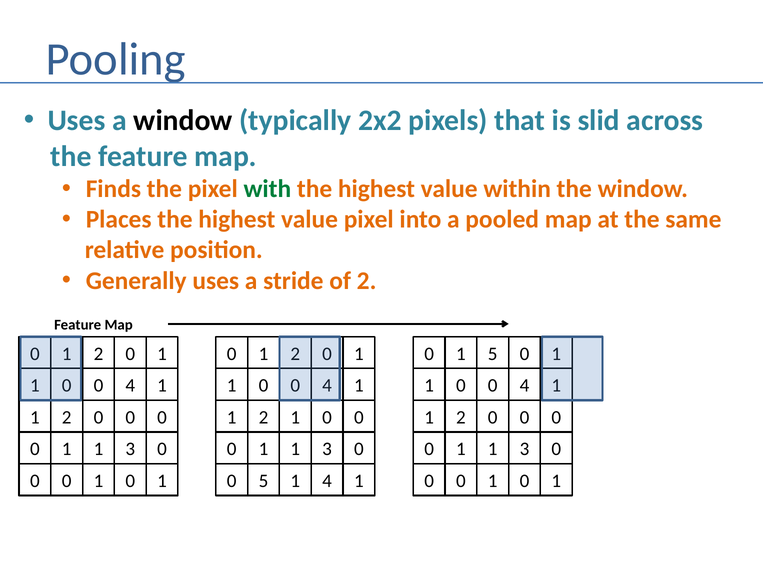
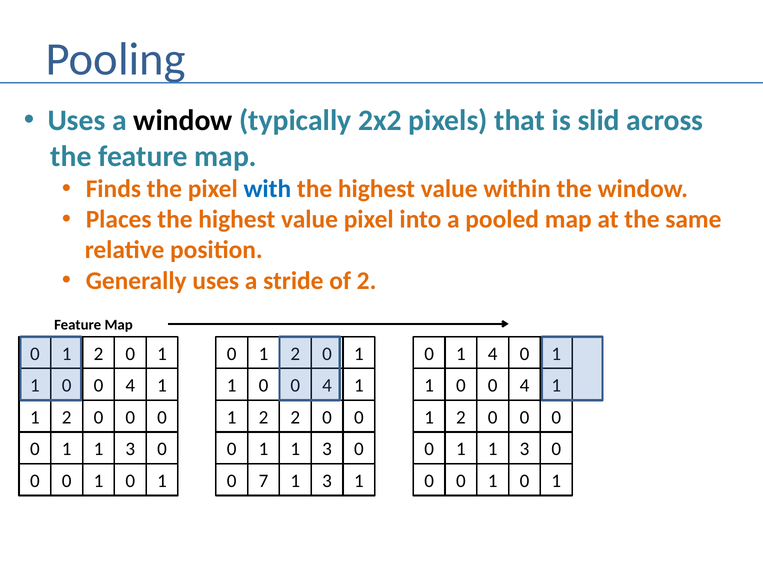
with colour: green -> blue
1 5: 5 -> 4
2 1: 1 -> 2
0 5: 5 -> 7
4 at (327, 481): 4 -> 3
